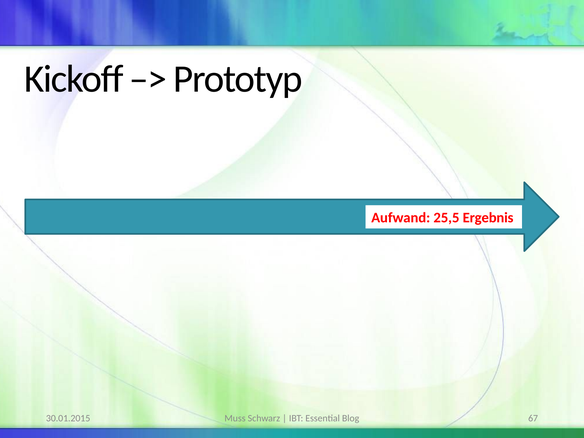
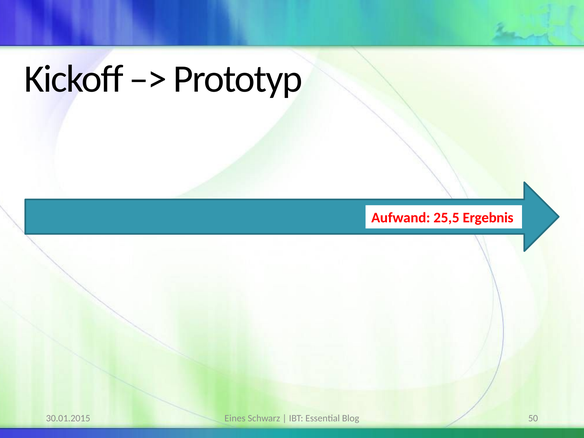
Muss: Muss -> Eines
67: 67 -> 50
